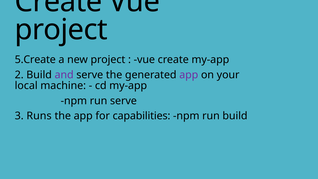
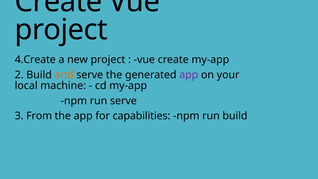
5.Create: 5.Create -> 4.Create
and colour: purple -> orange
Runs: Runs -> From
